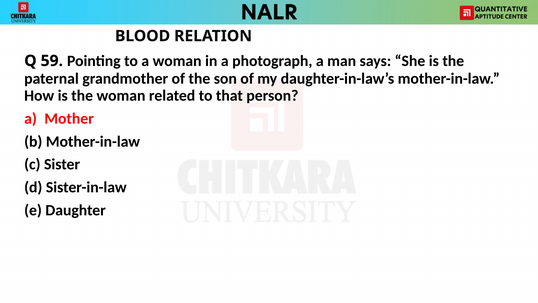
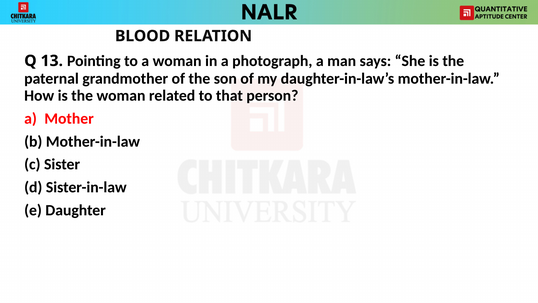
59: 59 -> 13
